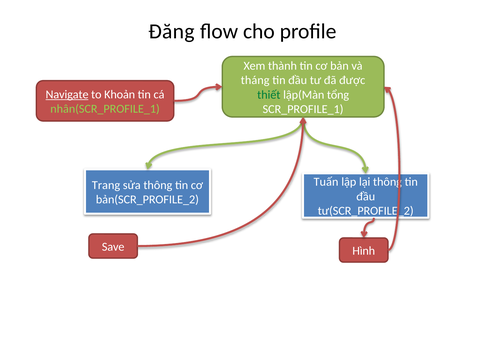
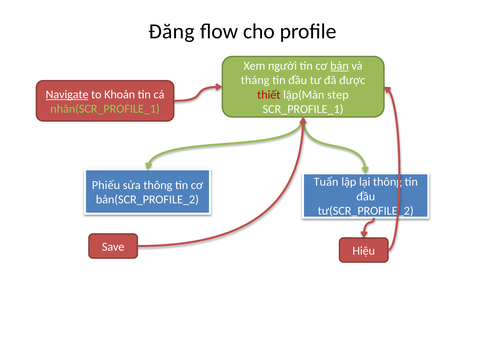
thành: thành -> người
bản underline: none -> present
thiết colour: green -> red
tổng: tổng -> step
Trang: Trang -> Phiếu
Hình: Hình -> Hiệu
